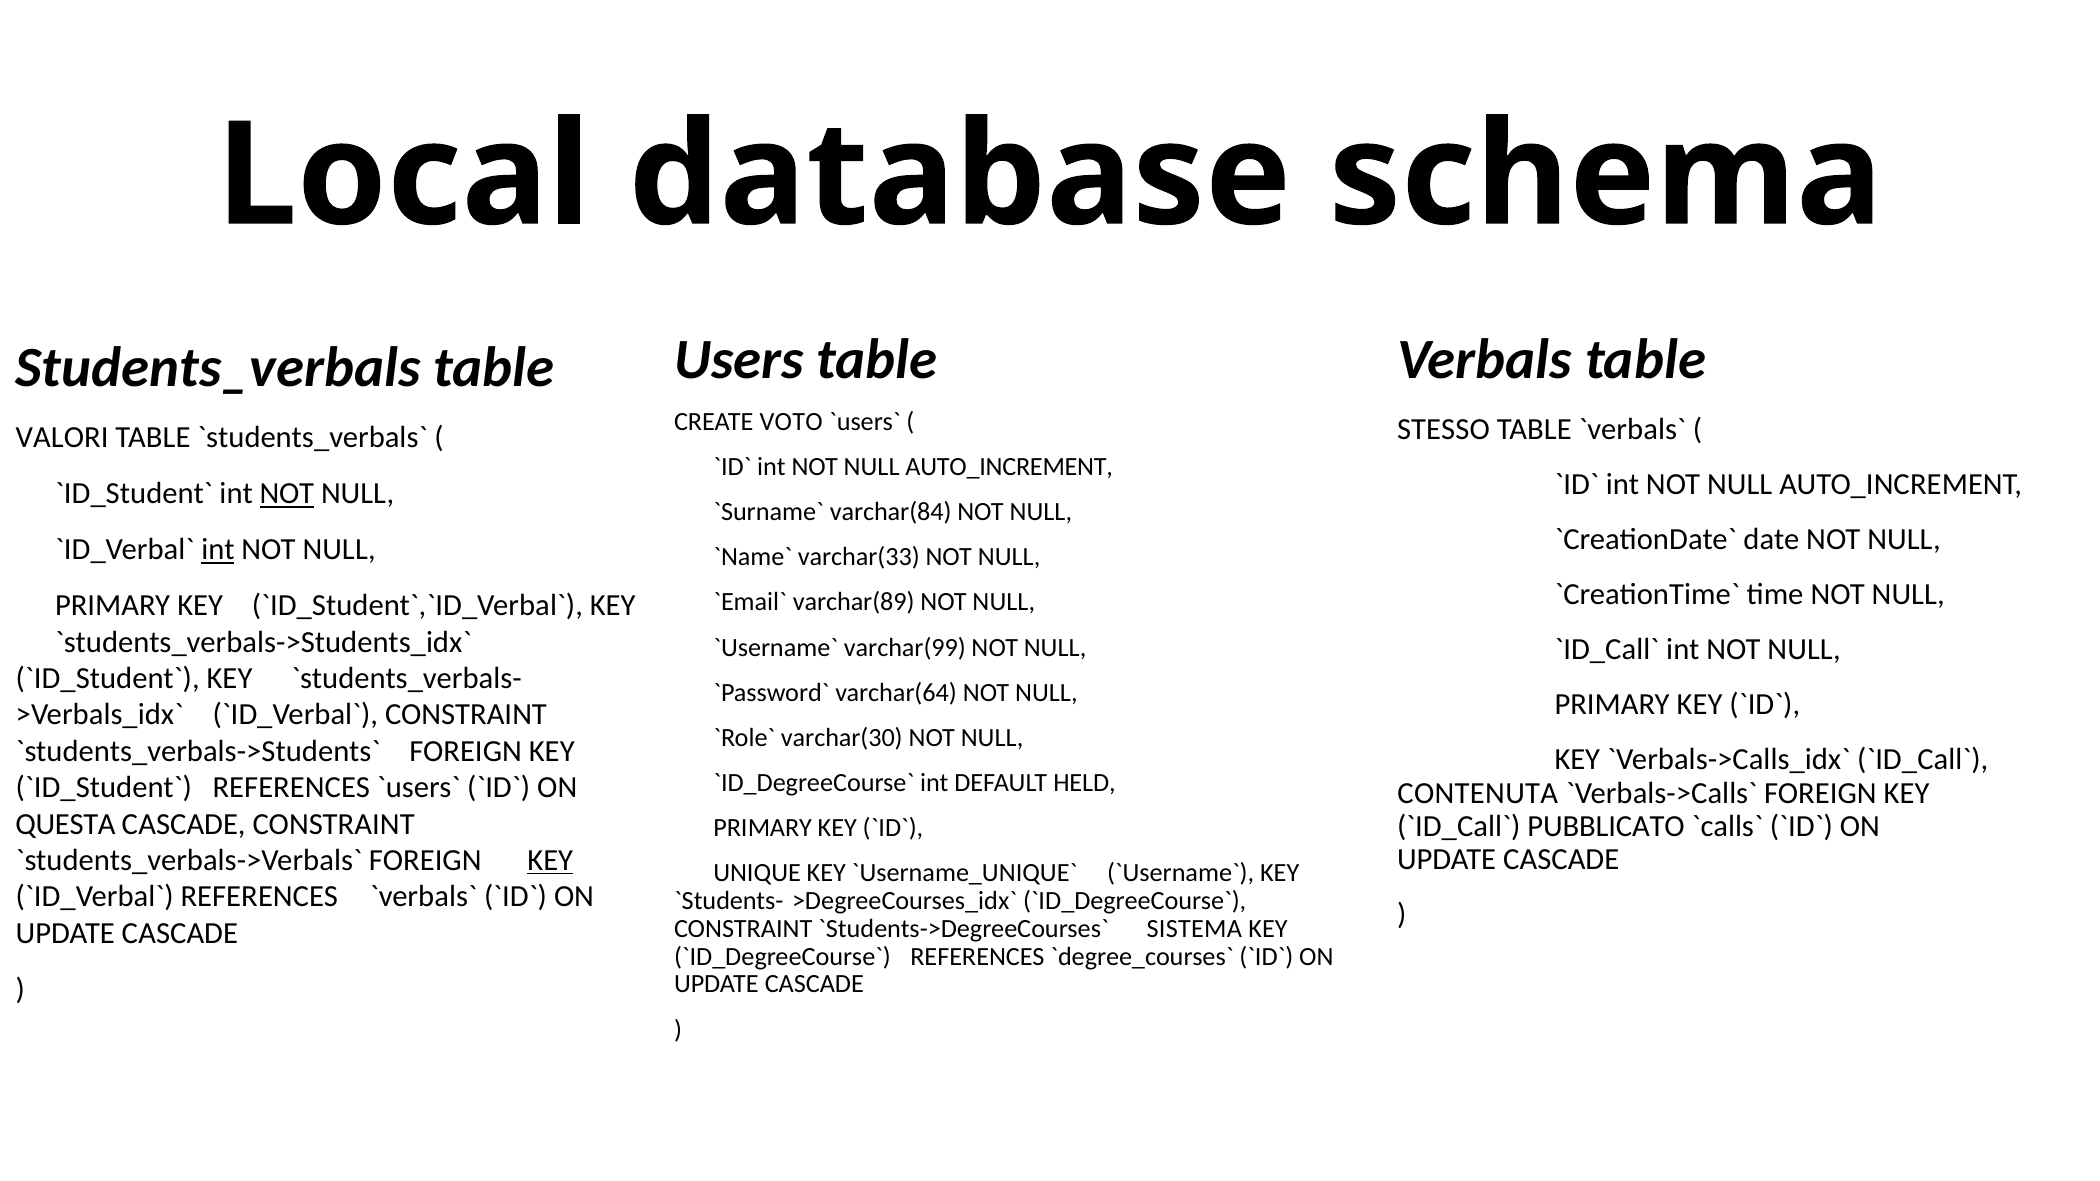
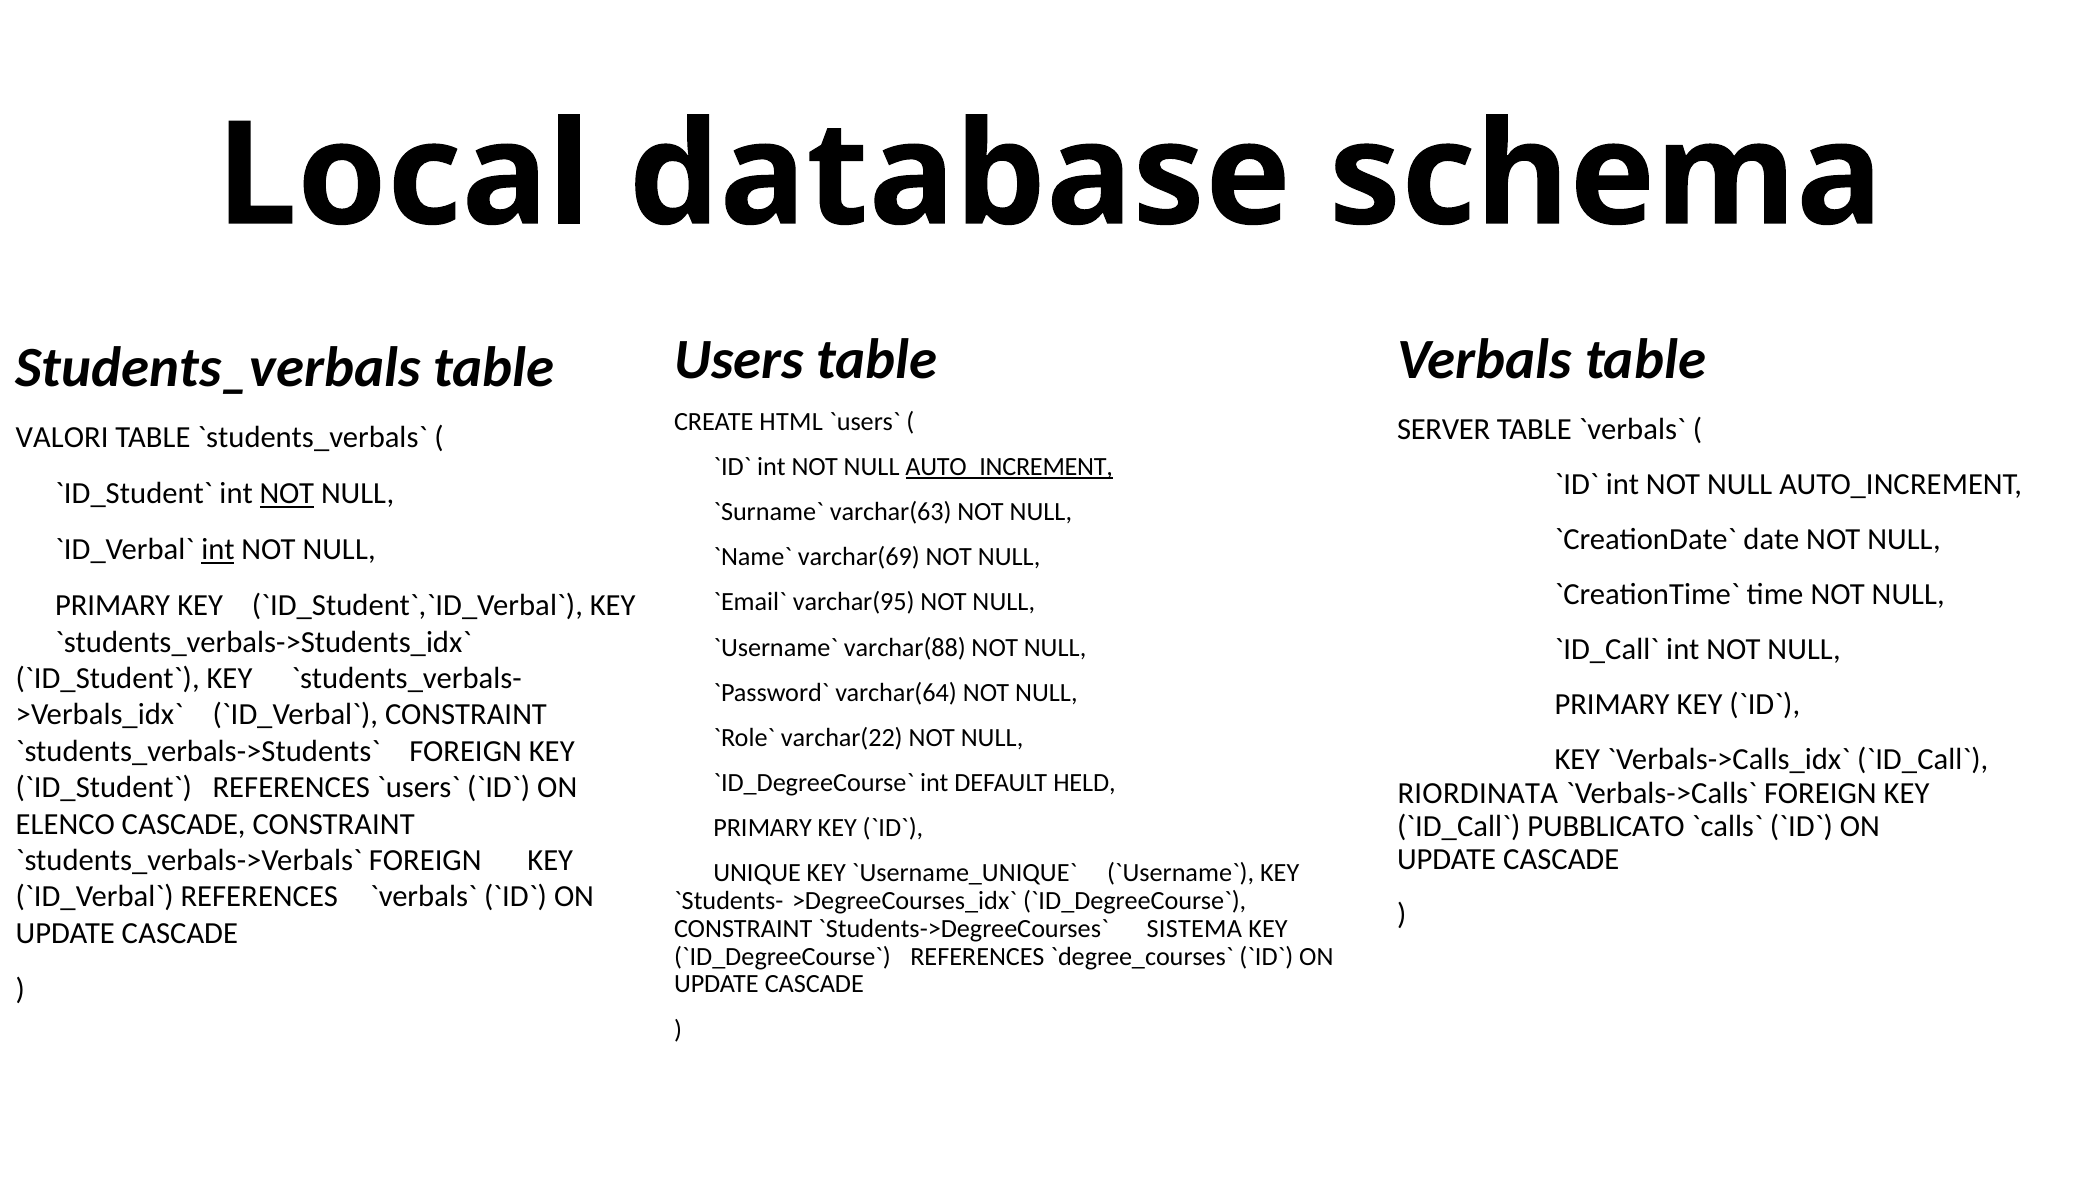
VOTO: VOTO -> HTML
STESSO: STESSO -> SERVER
AUTO_INCREMENT at (1009, 467) underline: none -> present
varchar(84: varchar(84 -> varchar(63
varchar(33: varchar(33 -> varchar(69
varchar(89: varchar(89 -> varchar(95
varchar(99: varchar(99 -> varchar(88
varchar(30: varchar(30 -> varchar(22
CONTENUTA: CONTENUTA -> RIORDINATA
QUESTA: QUESTA -> ELENCO
KEY at (550, 860) underline: present -> none
